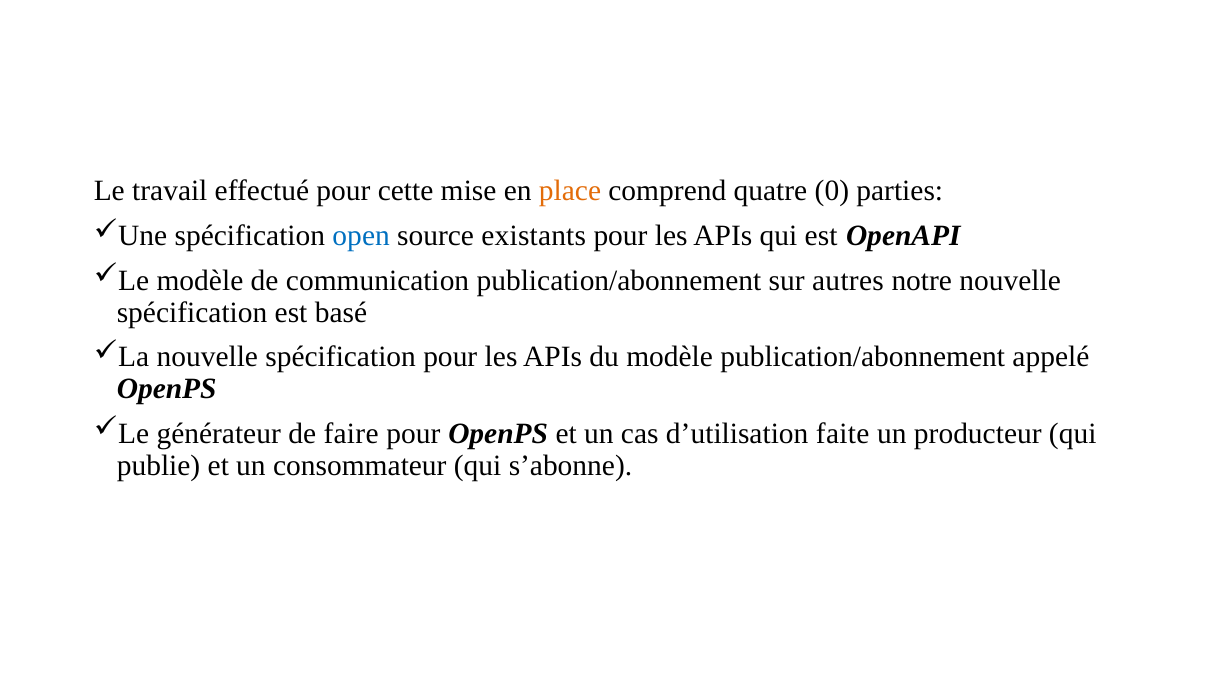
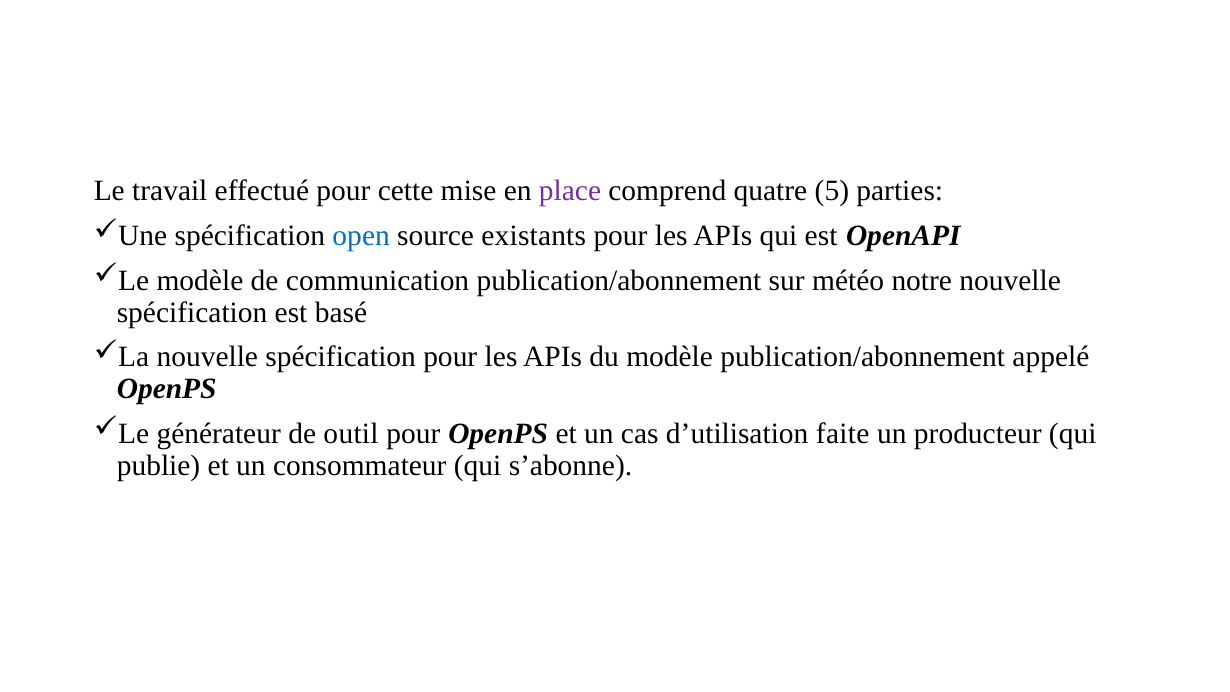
place colour: orange -> purple
0: 0 -> 5
autres: autres -> météo
faire: faire -> outil
